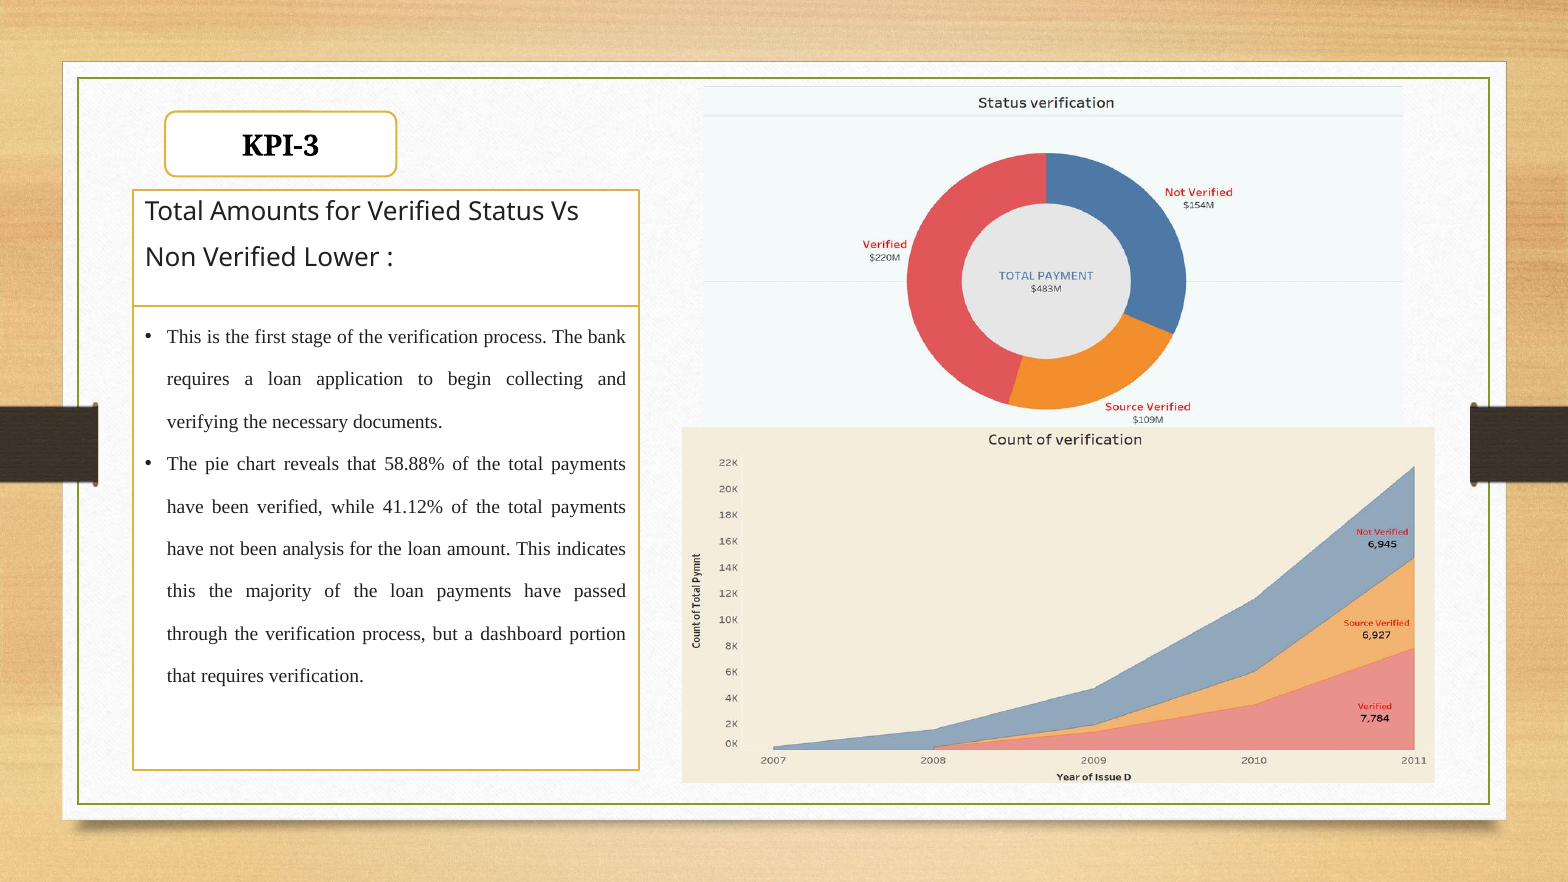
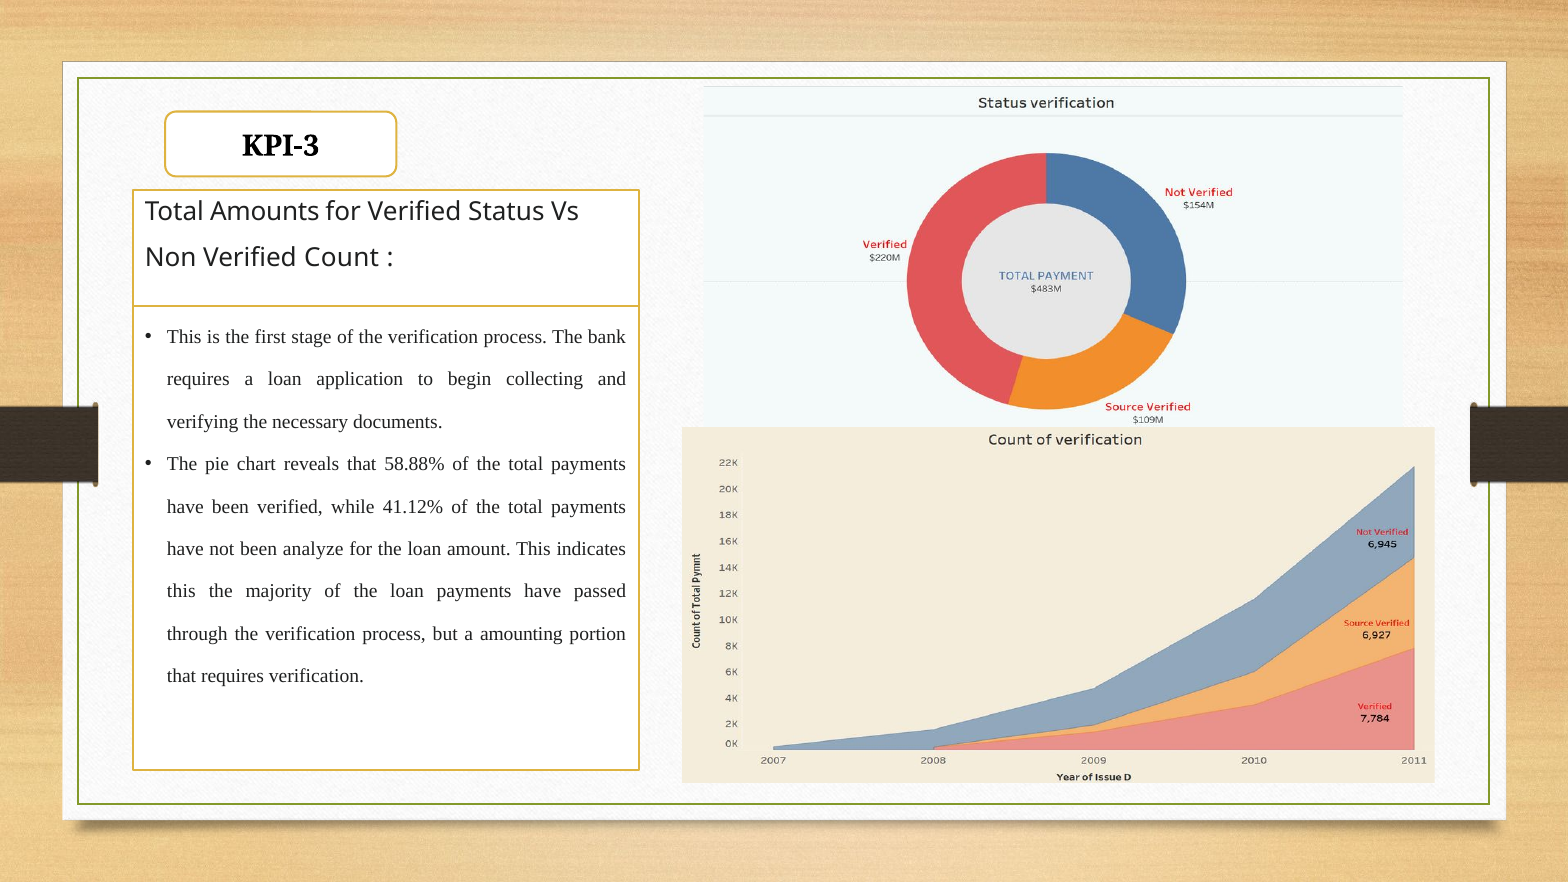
Lower: Lower -> Count
analysis: analysis -> analyze
dashboard: dashboard -> amounting
